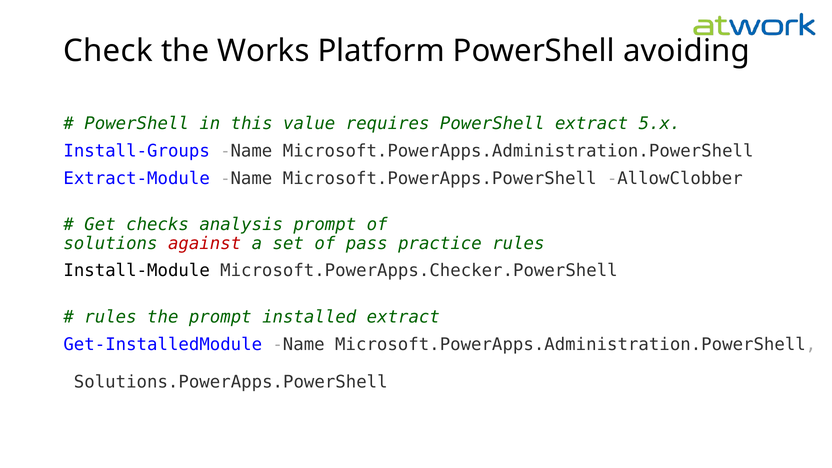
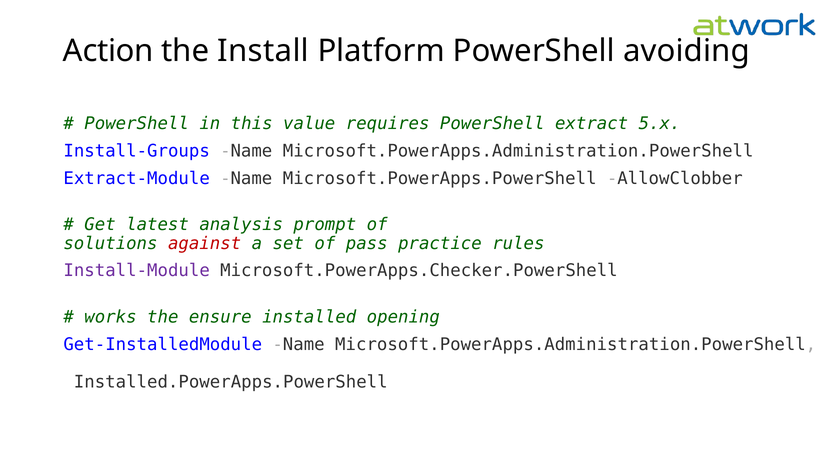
Check: Check -> Action
Works: Works -> Install
checks: checks -> latest
Install-Module colour: black -> purple
rules at (110, 317): rules -> works
the prompt: prompt -> ensure
installed extract: extract -> opening
Solutions.PowerApps.PowerShell: Solutions.PowerApps.PowerShell -> Installed.PowerApps.PowerShell
